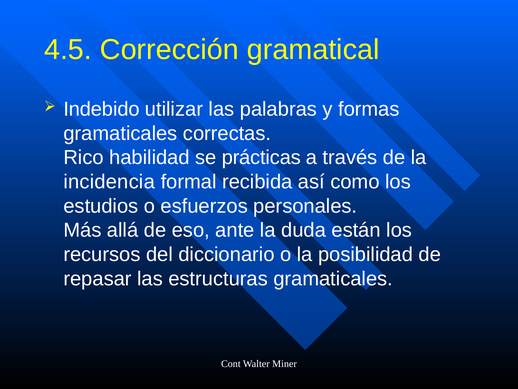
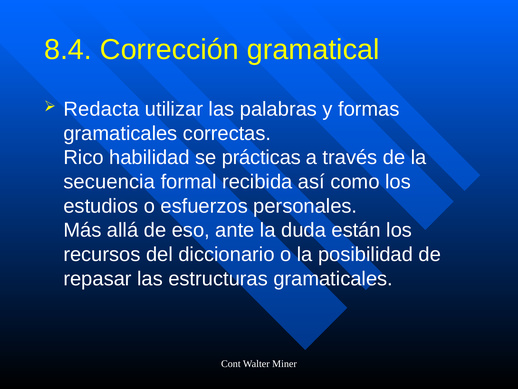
4.5: 4.5 -> 8.4
Indebido: Indebido -> Redacta
incidencia: incidencia -> secuencia
